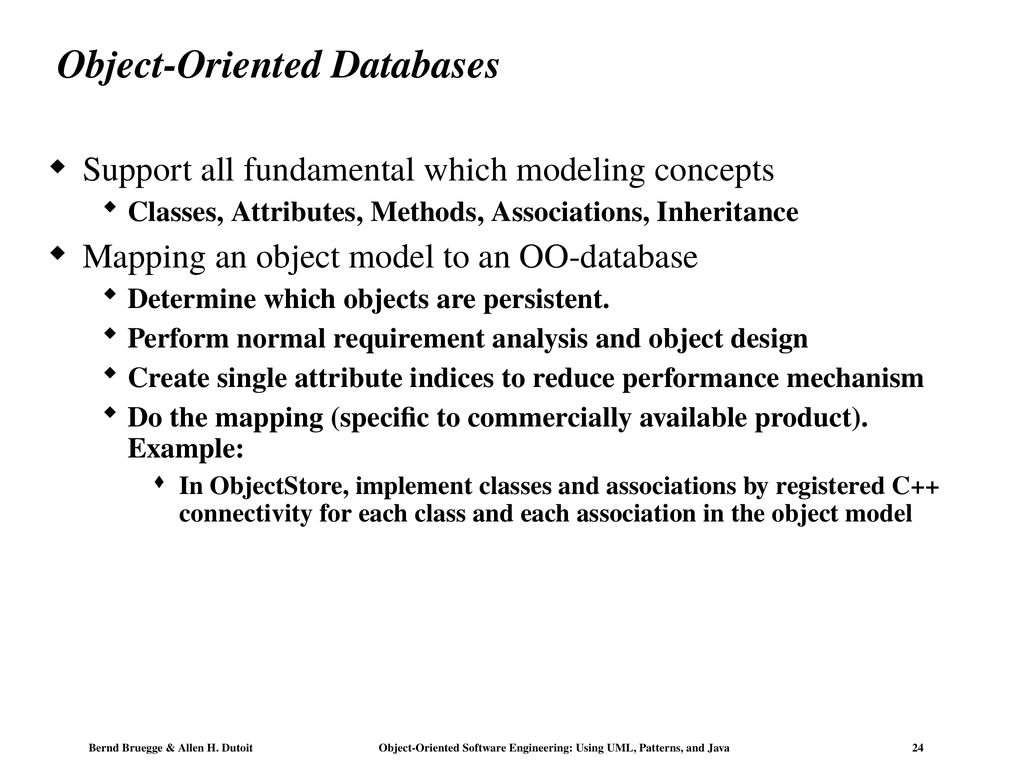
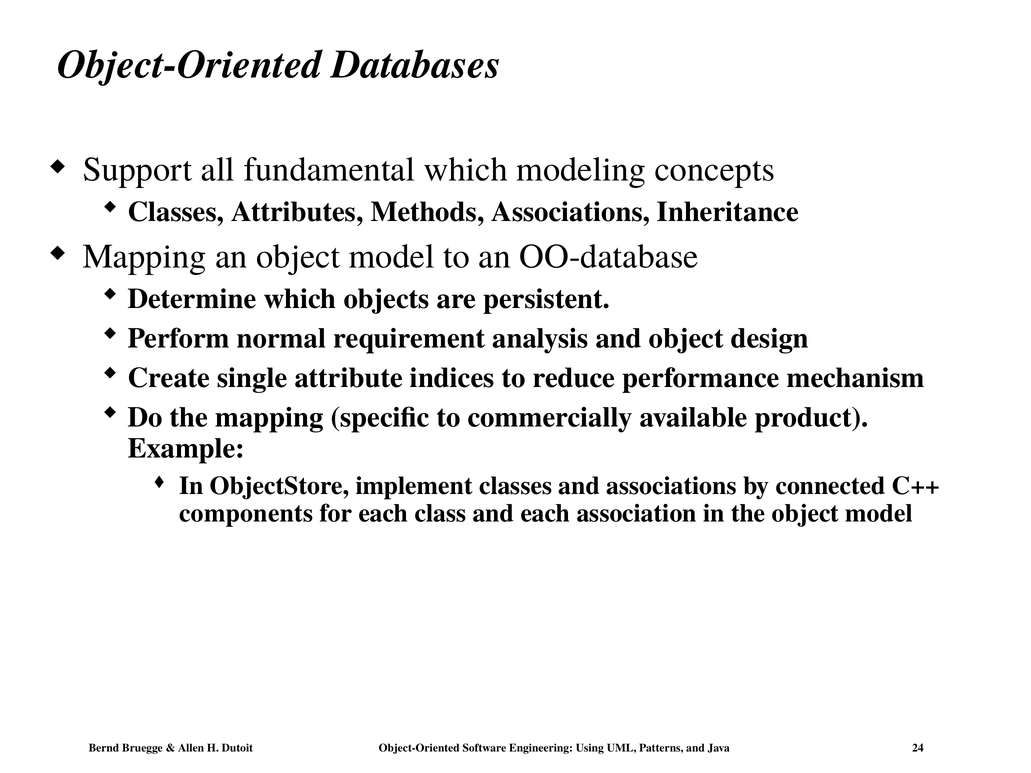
registered: registered -> connected
connectivity: connectivity -> components
